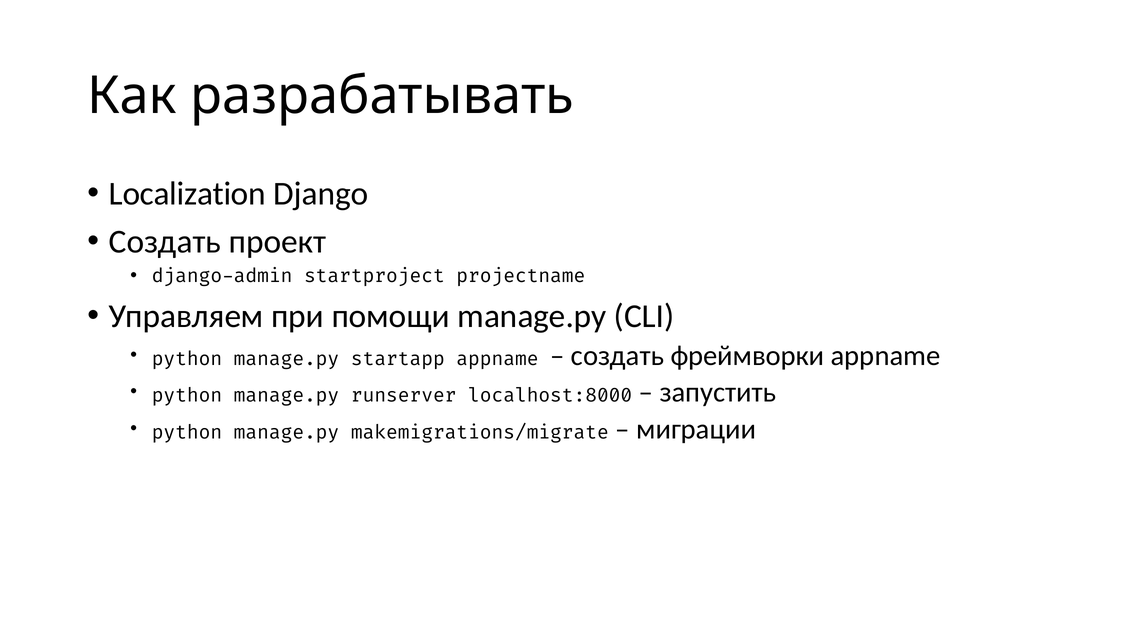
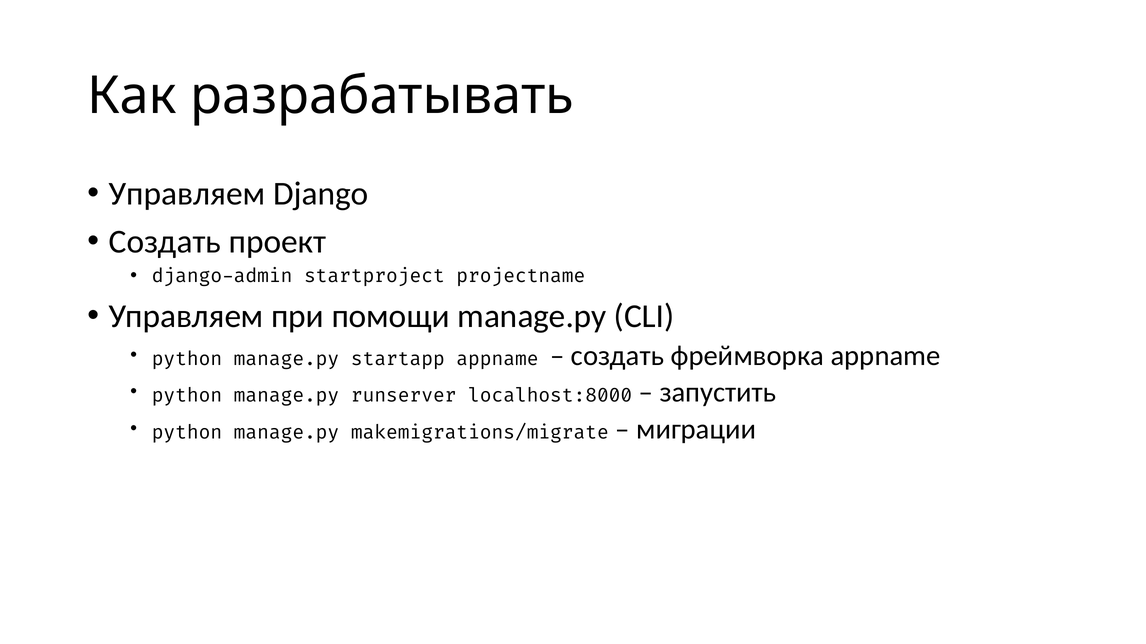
Localization at (187, 194): Localization -> Управляем
фреймворки: фреймворки -> фреймворка
